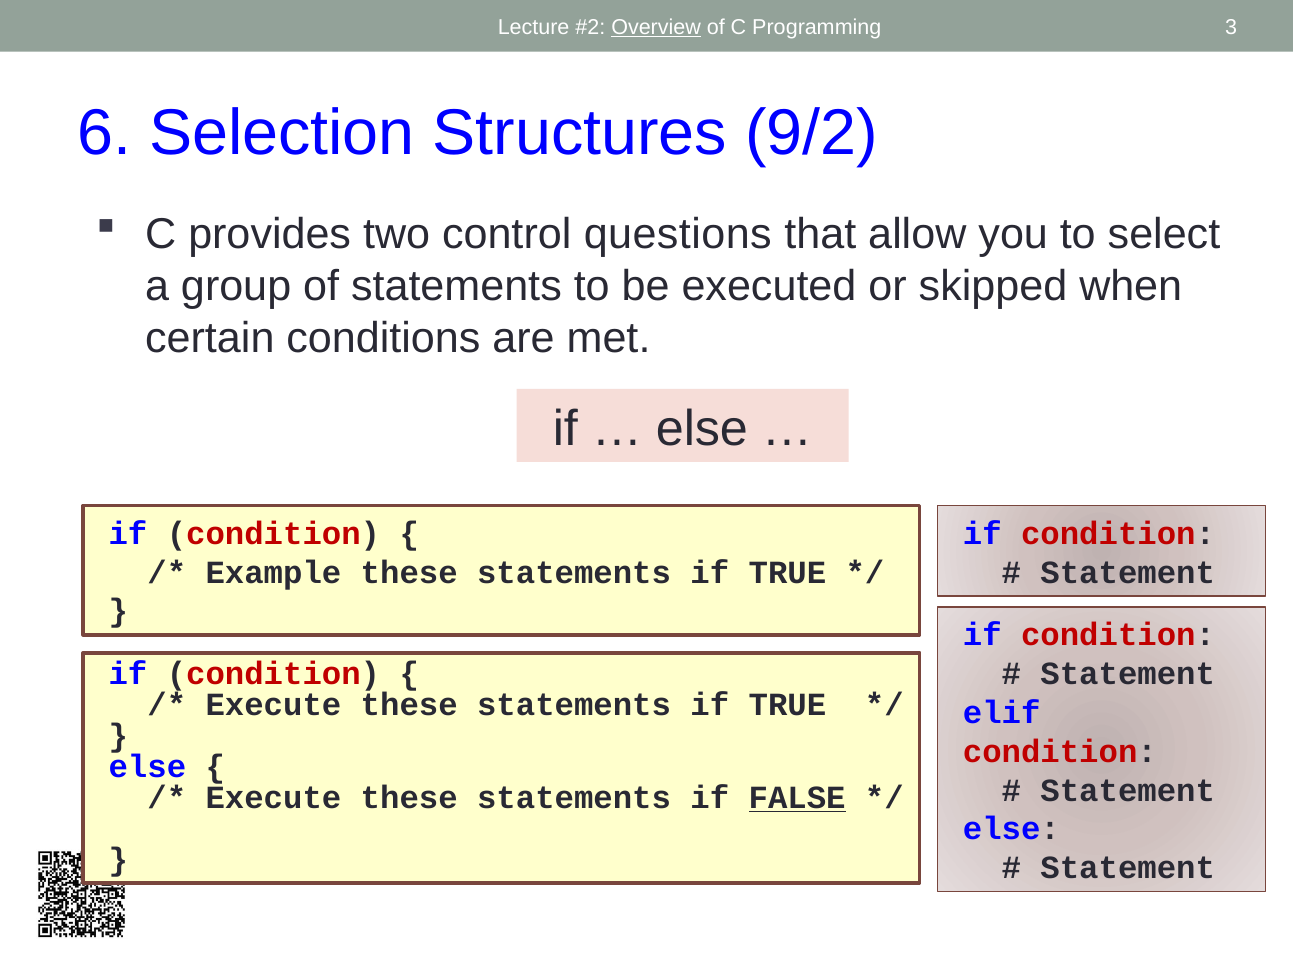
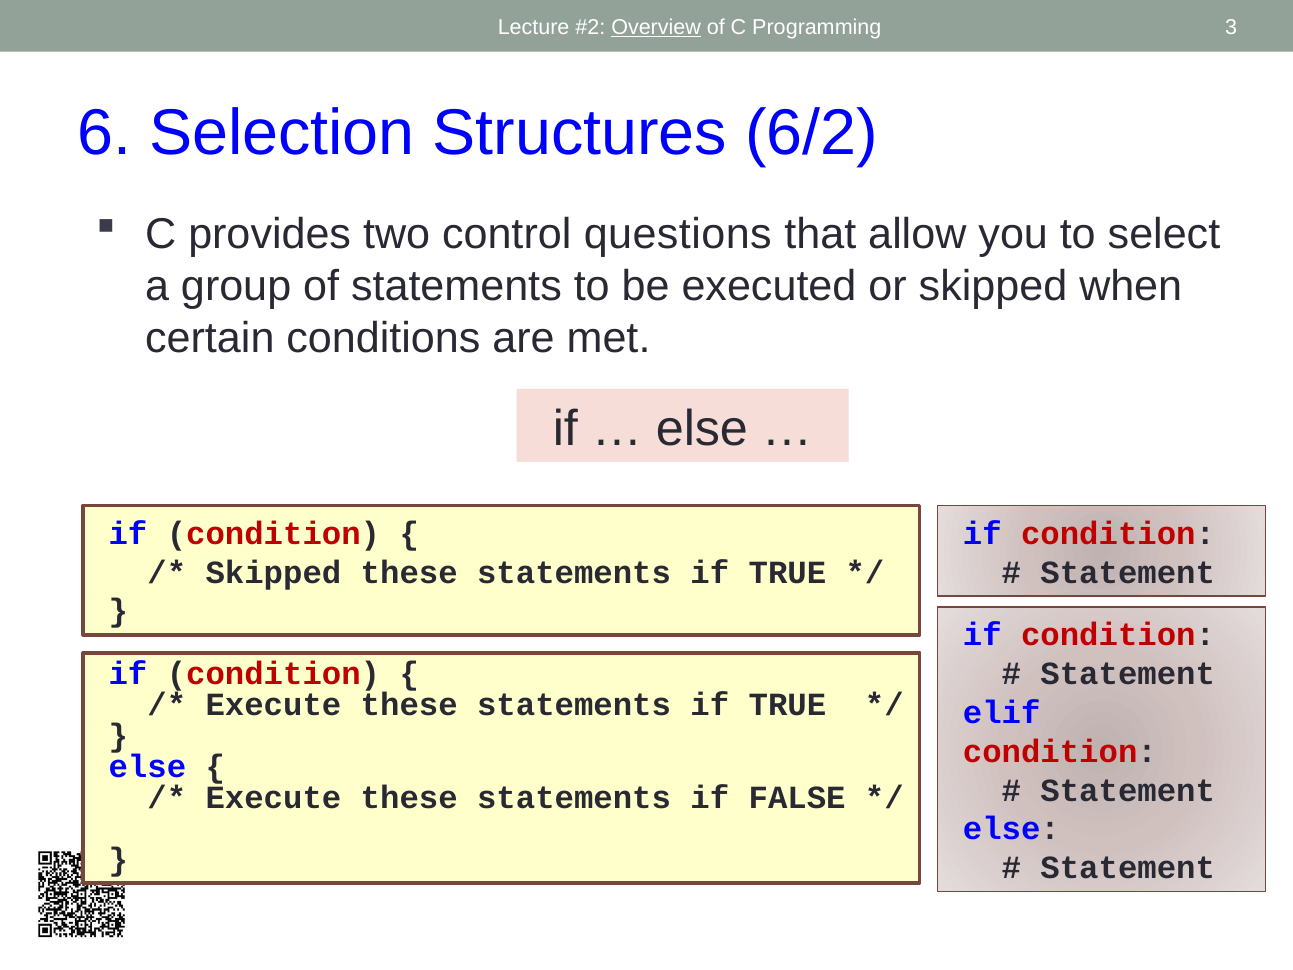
9/2: 9/2 -> 6/2
Example at (273, 572): Example -> Skipped
FALSE underline: present -> none
